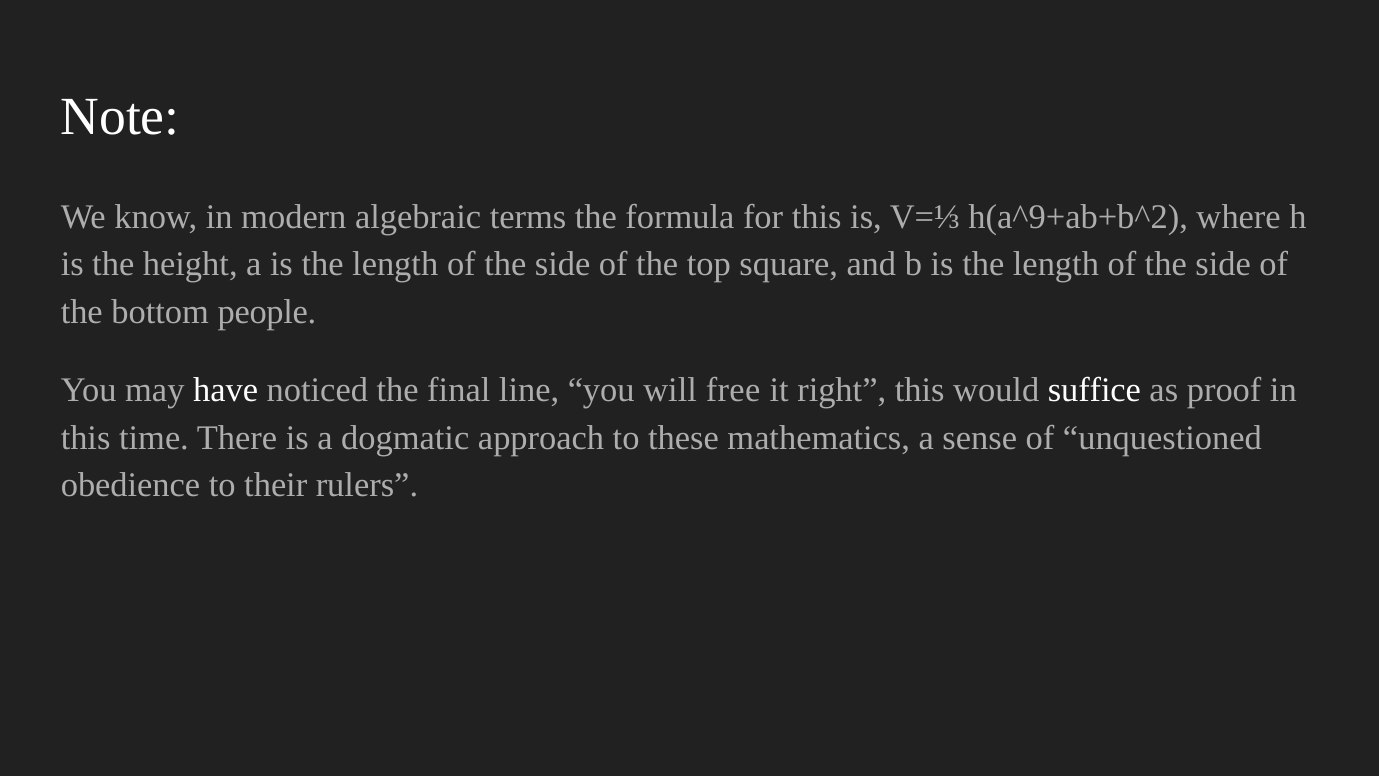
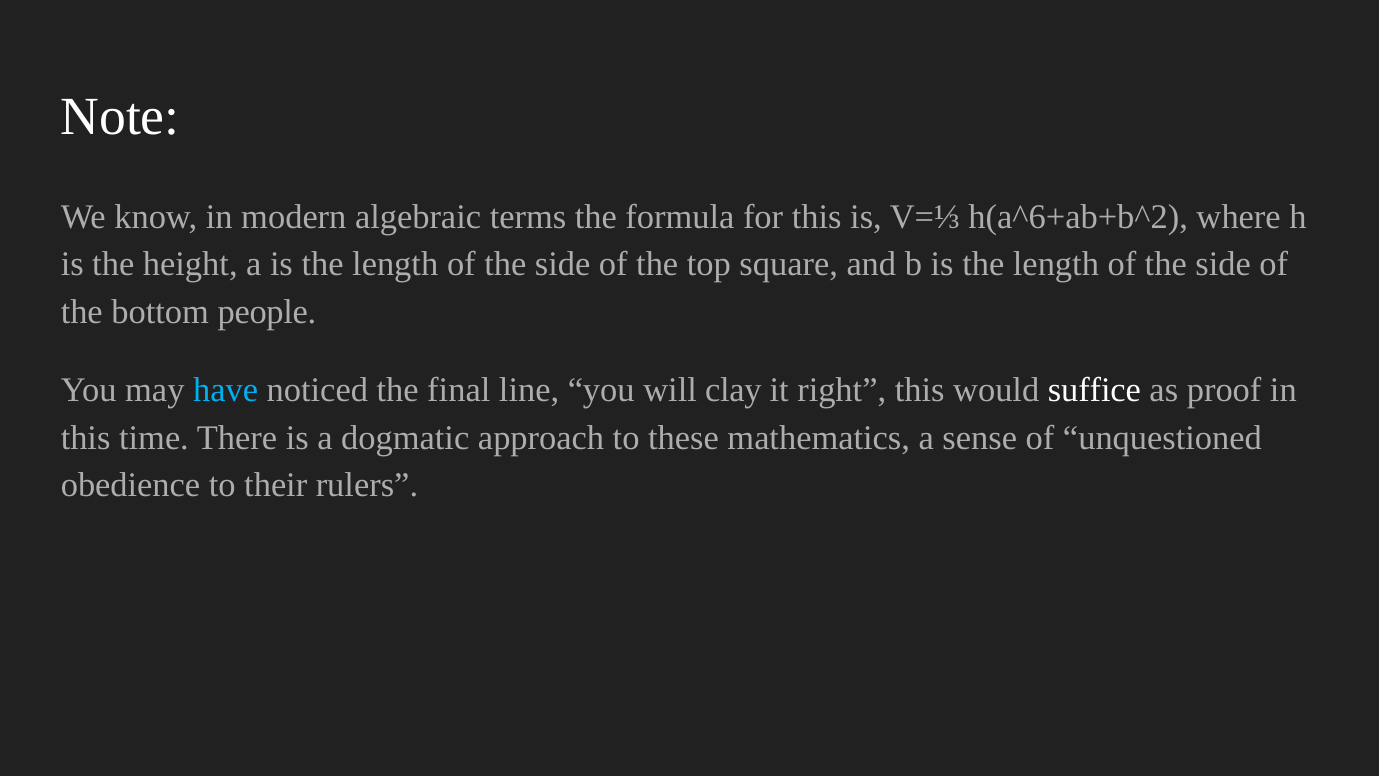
h(a^9+ab+b^2: h(a^9+ab+b^2 -> h(a^6+ab+b^2
have colour: white -> light blue
free: free -> clay
